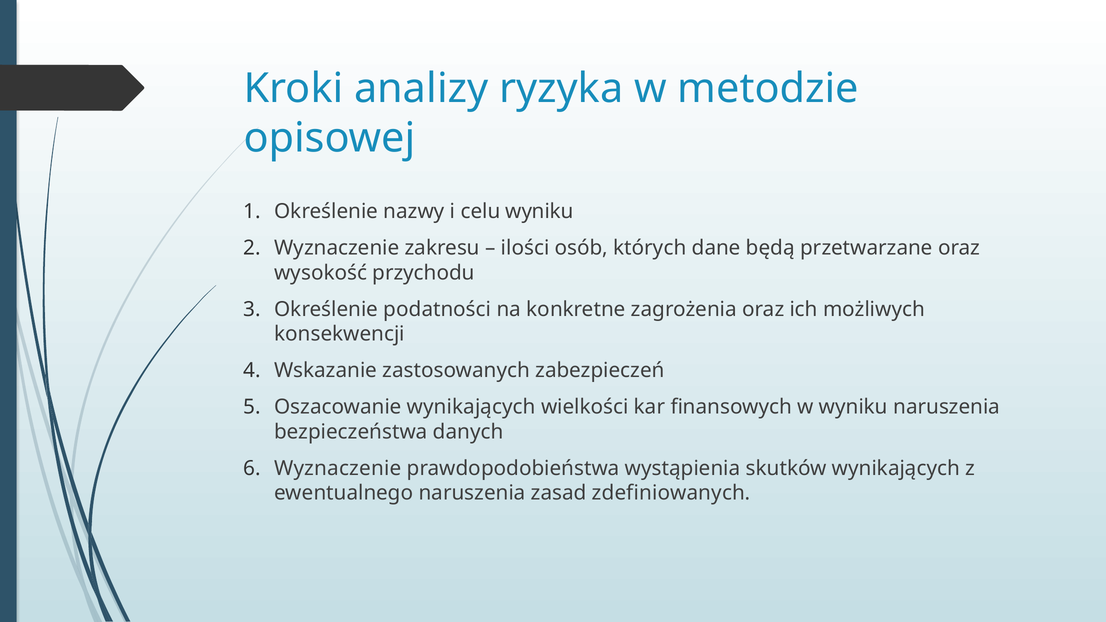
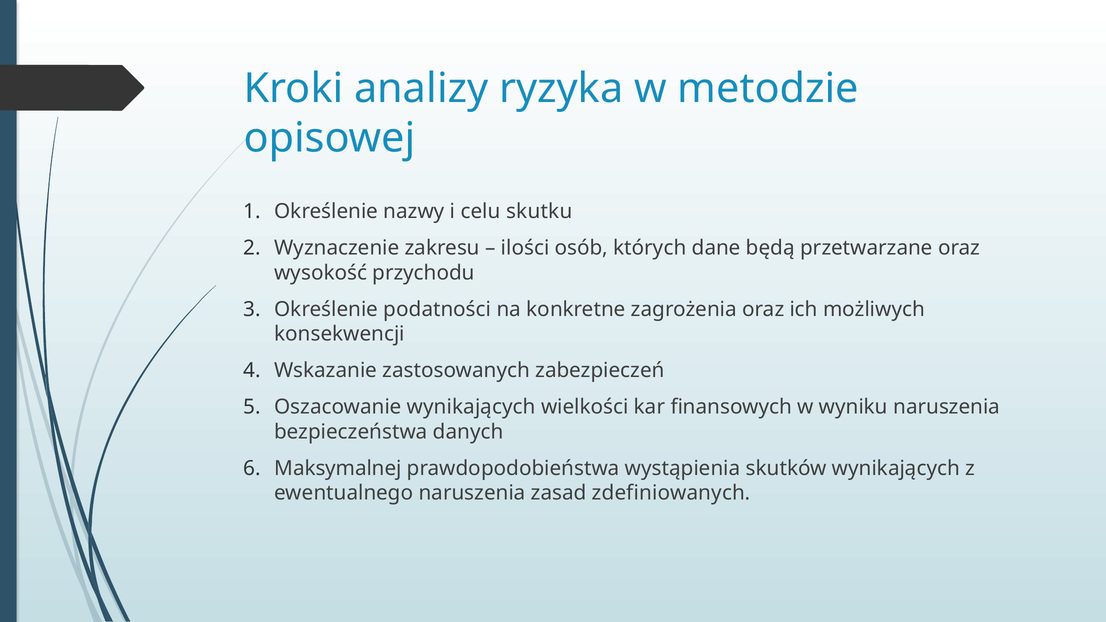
celu wyniku: wyniku -> skutku
Wyznaczenie at (338, 468): Wyznaczenie -> Maksymalnej
